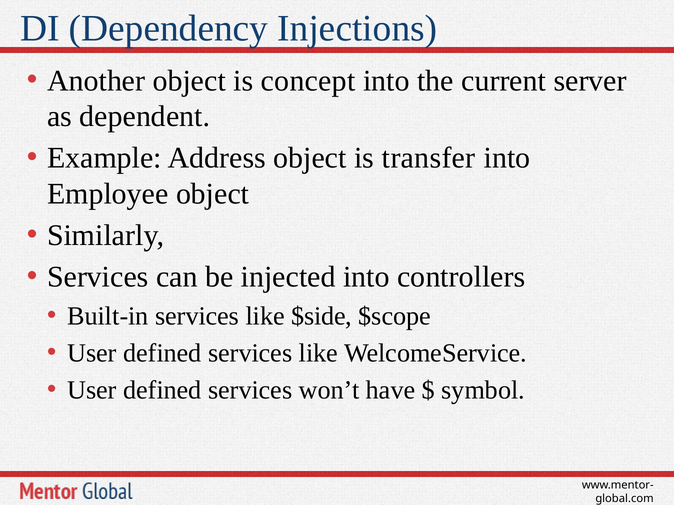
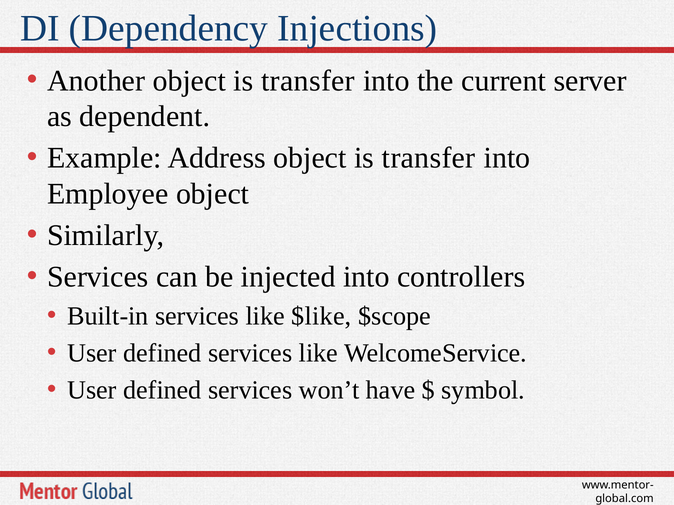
Another object is concept: concept -> transfer
$side: $side -> $like
